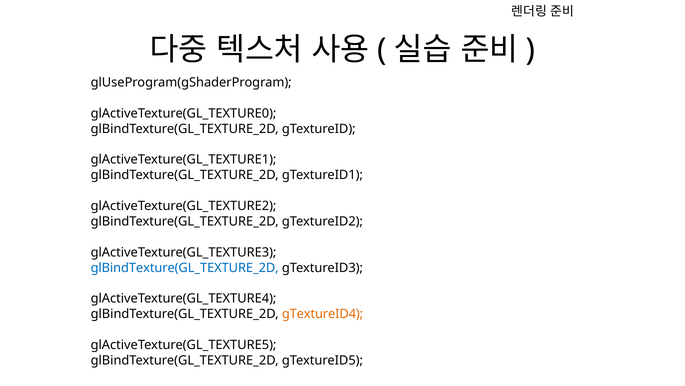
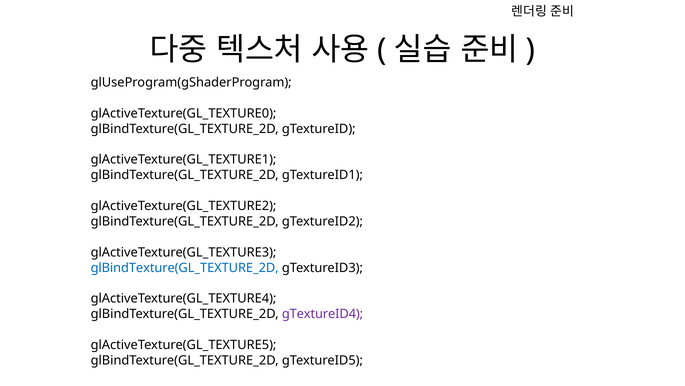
gTextureID4 colour: orange -> purple
